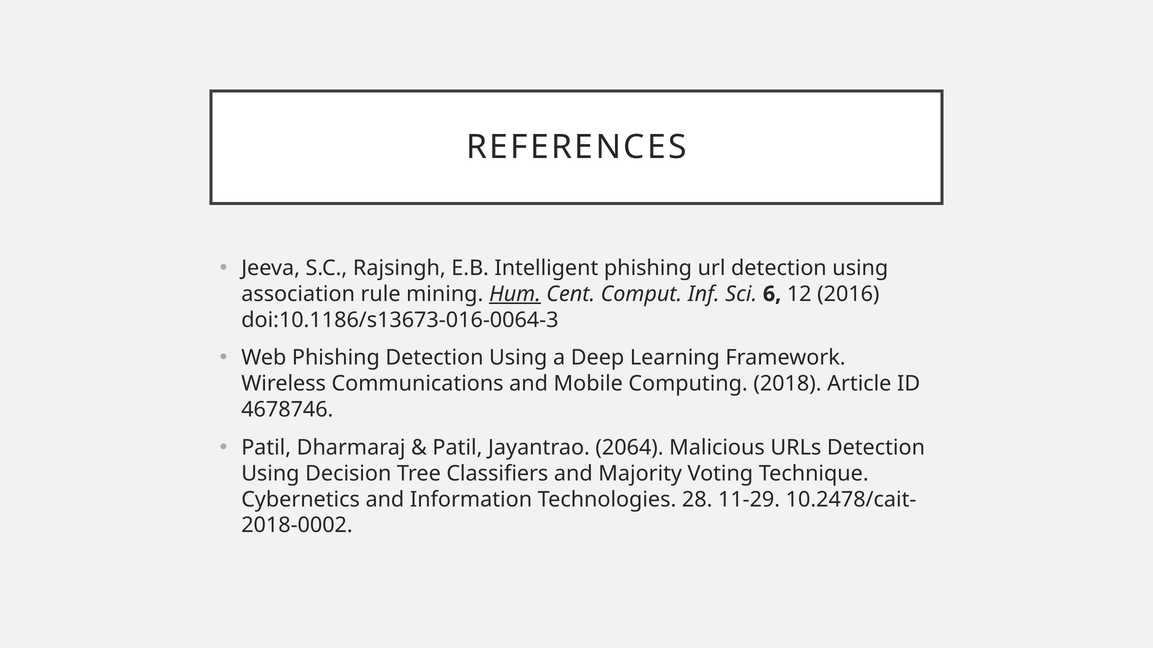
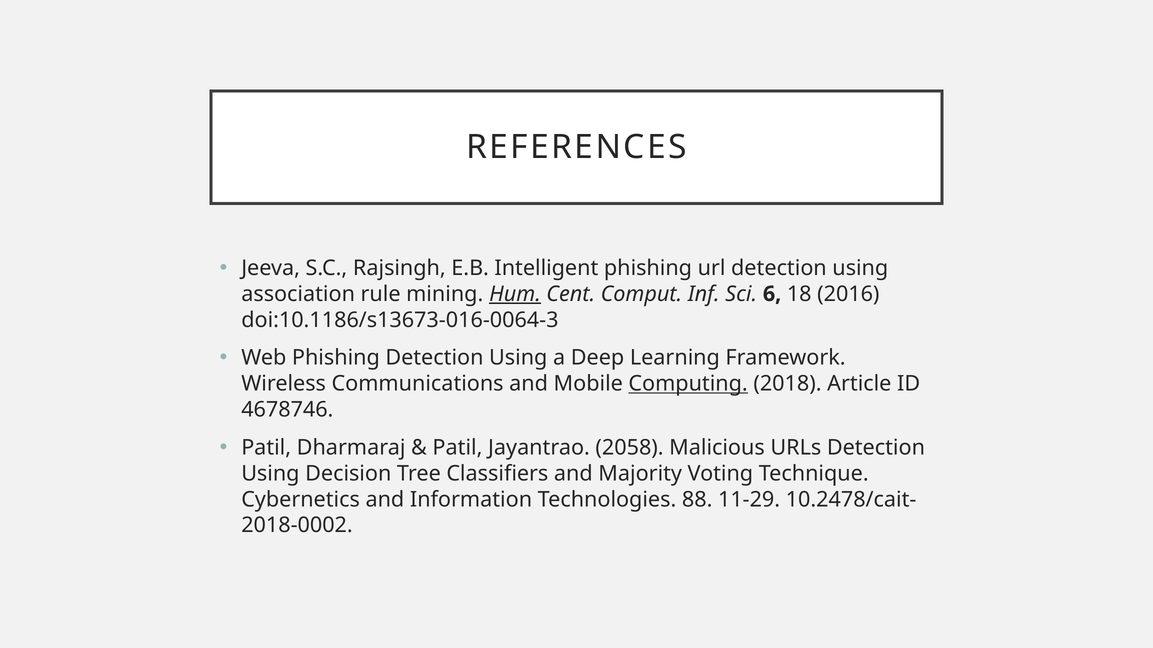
12: 12 -> 18
Computing underline: none -> present
2064: 2064 -> 2058
28: 28 -> 88
